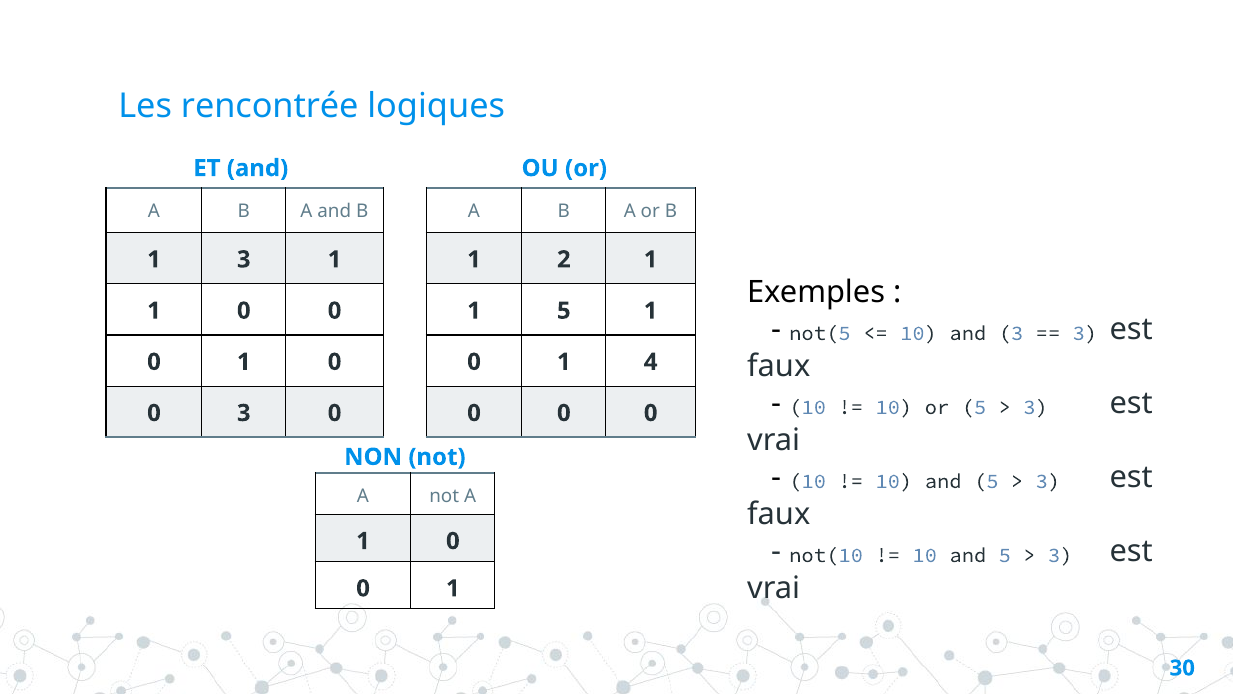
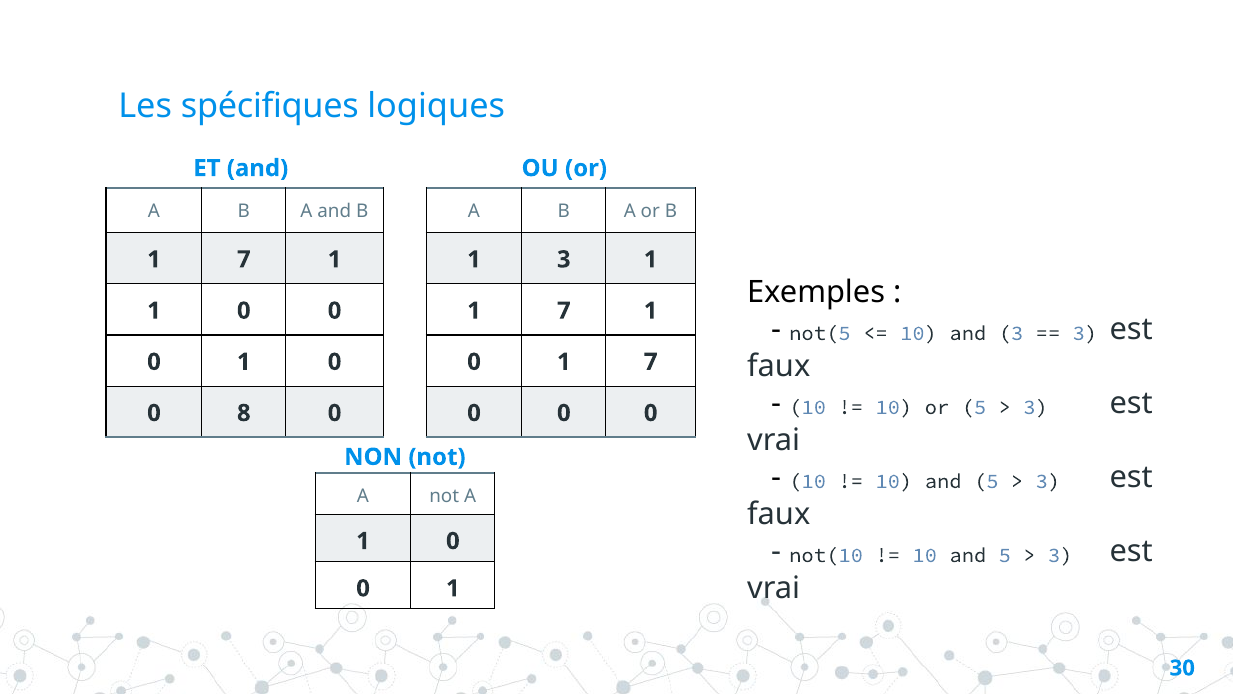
rencontrée: rencontrée -> spécifiques
3 at (244, 259): 3 -> 7
1 2: 2 -> 3
5 at (564, 311): 5 -> 7
0 1 4: 4 -> 7
0 3: 3 -> 8
